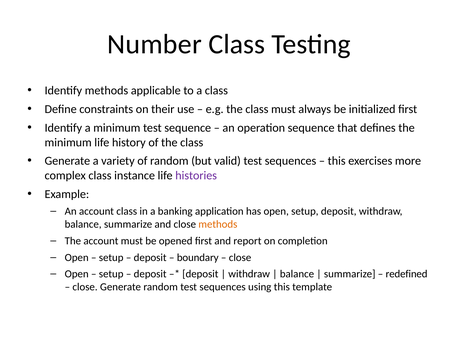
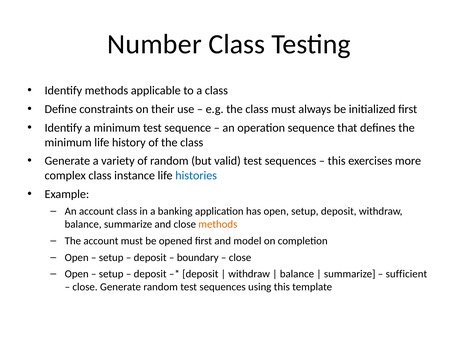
histories colour: purple -> blue
report: report -> model
redefined: redefined -> sufficient
